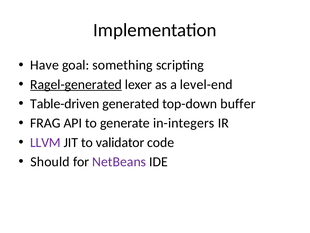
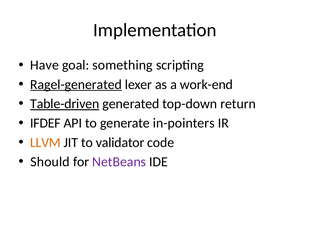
level-end: level-end -> work-end
Table-driven underline: none -> present
buffer: buffer -> return
FRAG: FRAG -> IFDEF
in-integers: in-integers -> in-pointers
LLVM colour: purple -> orange
